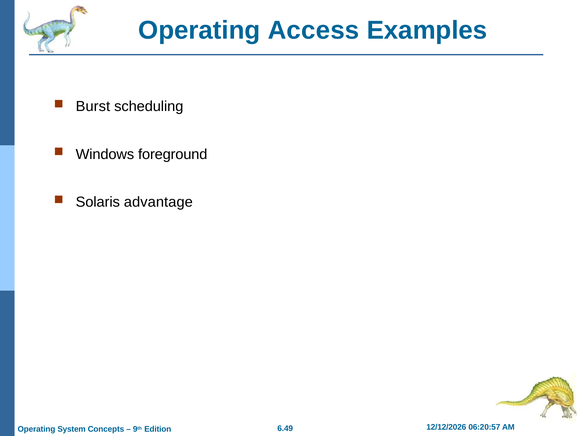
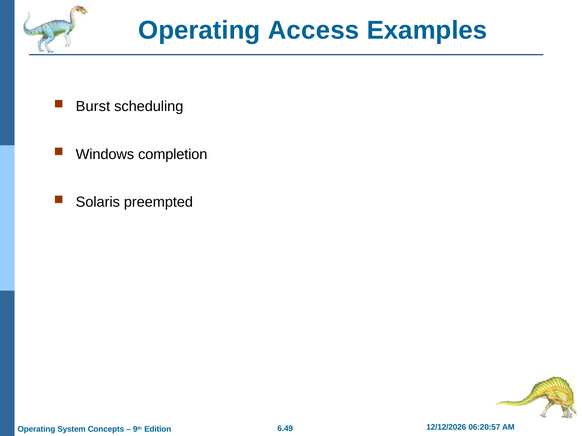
foreground: foreground -> completion
advantage: advantage -> preempted
